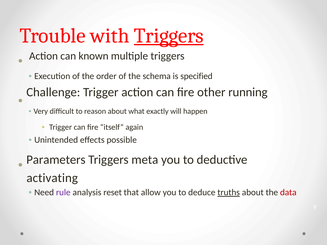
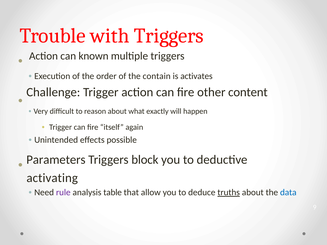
Triggers at (169, 36) underline: present -> none
schema: schema -> contain
specified: specified -> activates
running: running -> content
meta: meta -> block
reset: reset -> table
data colour: red -> blue
